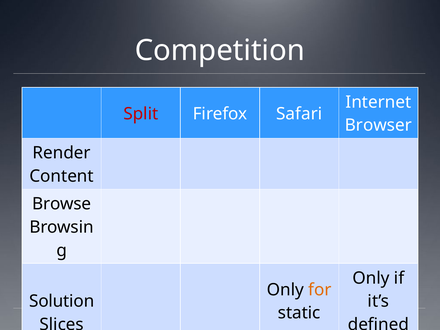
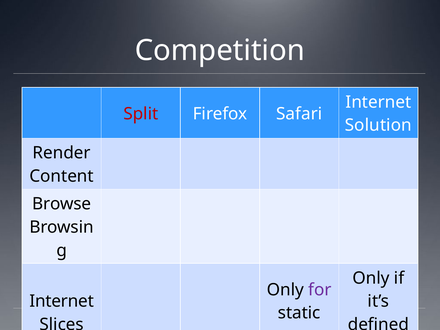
Browser: Browser -> Solution
for colour: orange -> purple
Solution at (62, 301): Solution -> Internet
